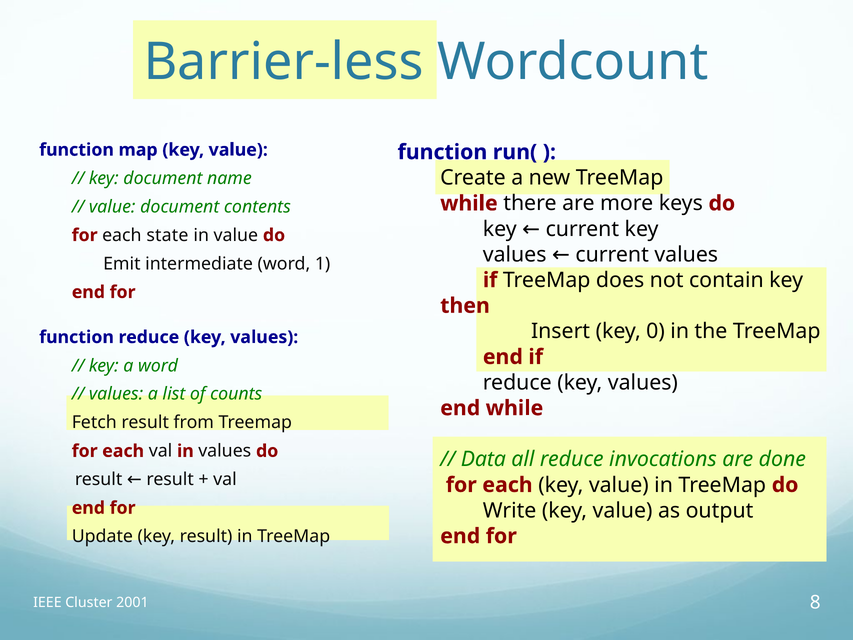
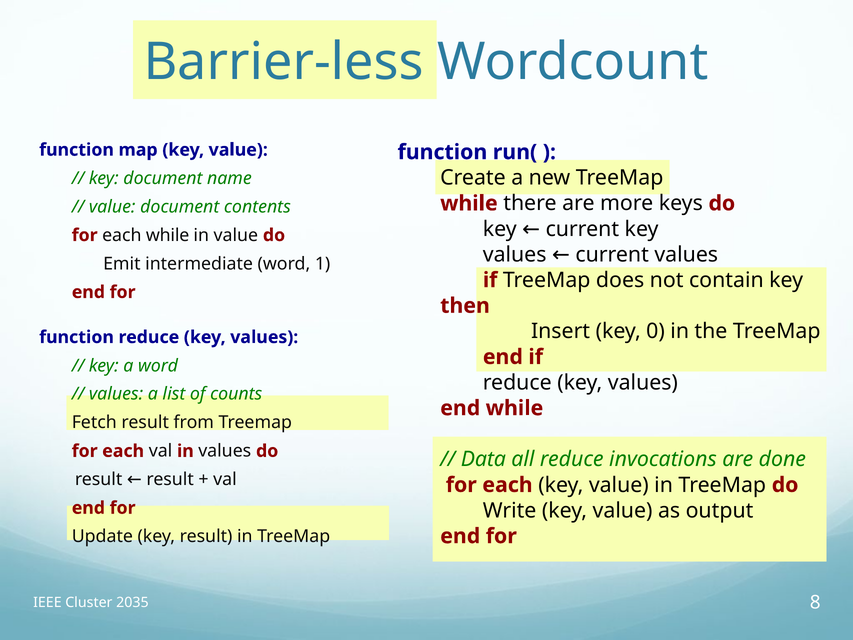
each state: state -> while
2001: 2001 -> 2035
